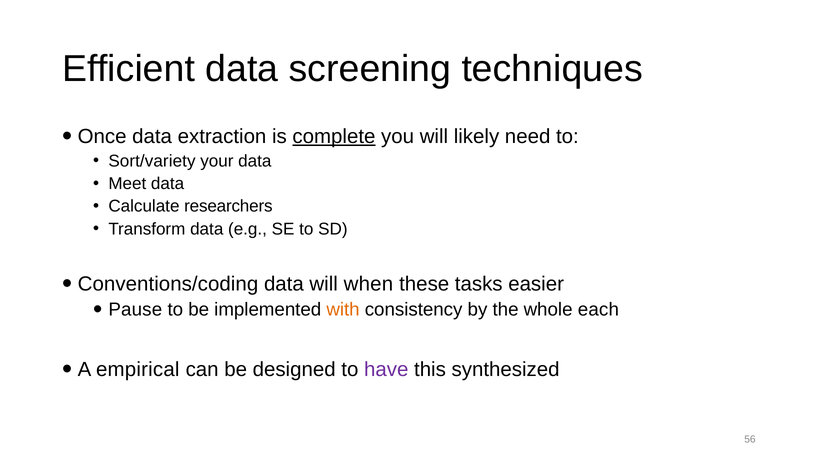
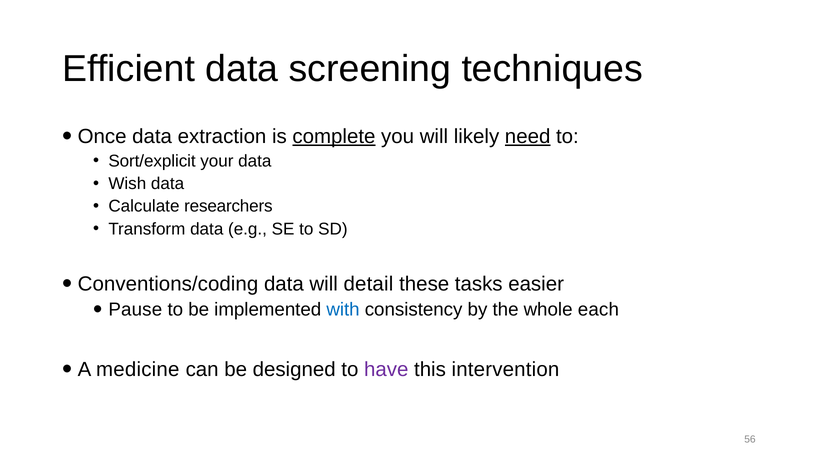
need underline: none -> present
Sort/variety: Sort/variety -> Sort/explicit
Meet: Meet -> Wish
when: when -> detail
with colour: orange -> blue
empirical: empirical -> medicine
synthesized: synthesized -> intervention
